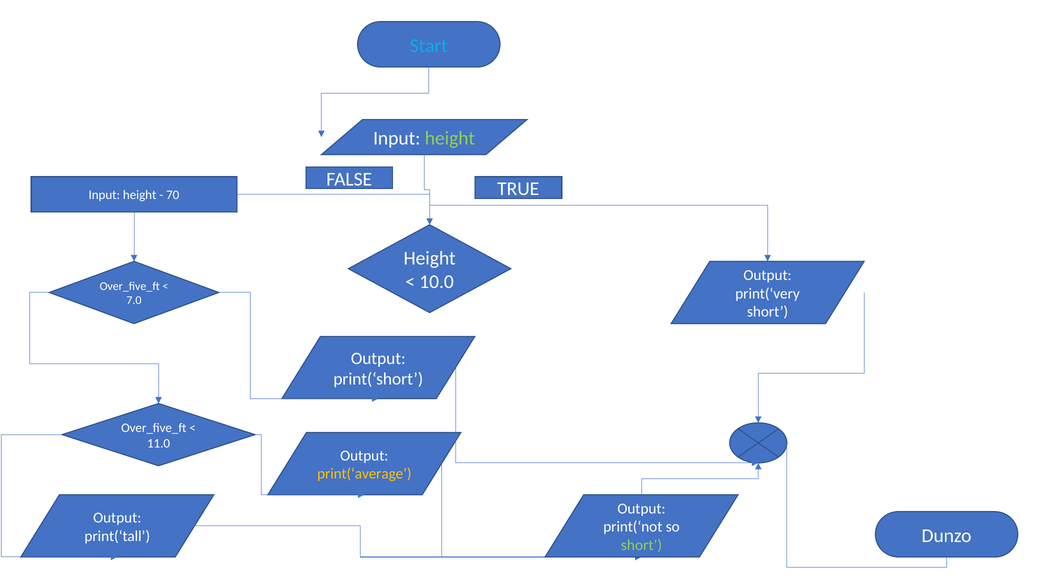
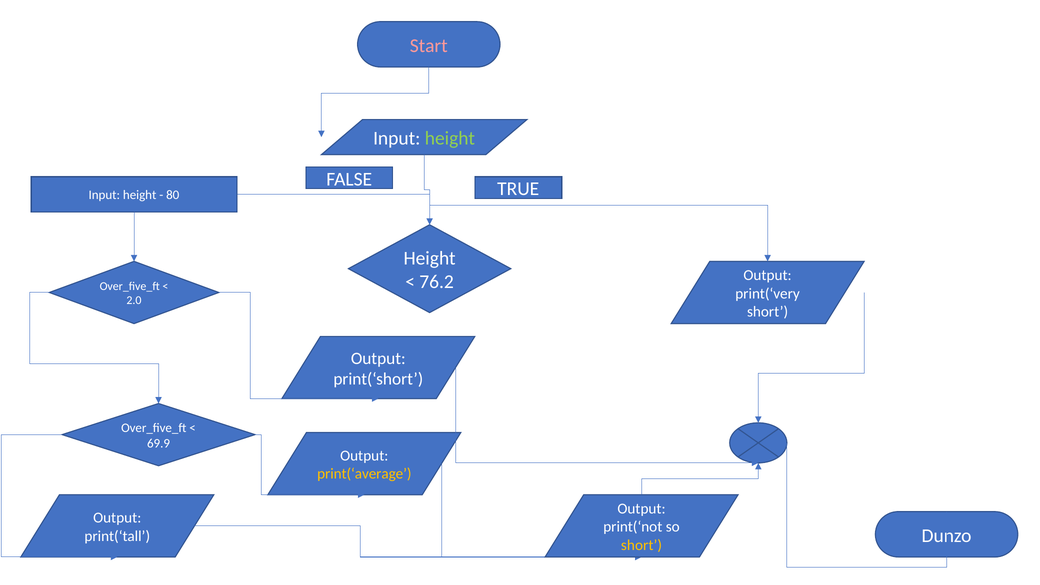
Start colour: light blue -> pink
70: 70 -> 80
10.0: 10.0 -> 76.2
7.0: 7.0 -> 2.0
11.0: 11.0 -> 69.9
short at (642, 545) colour: light green -> yellow
